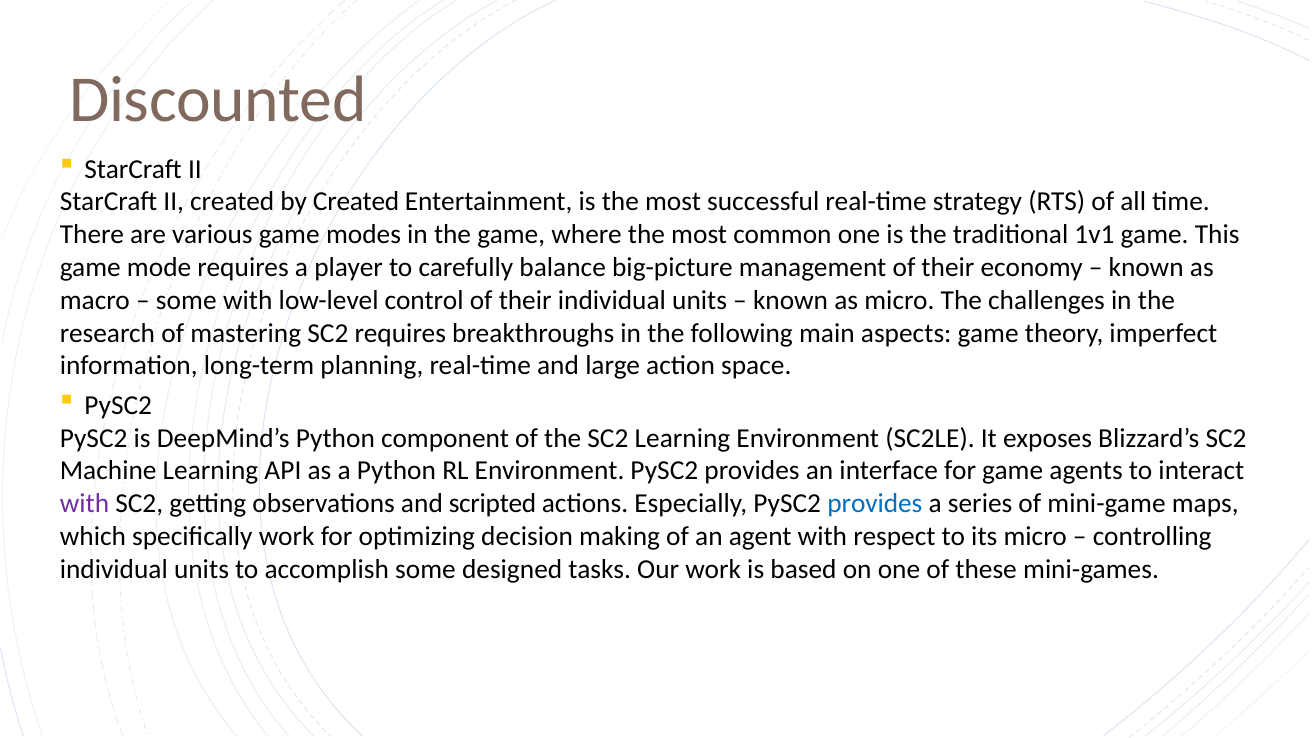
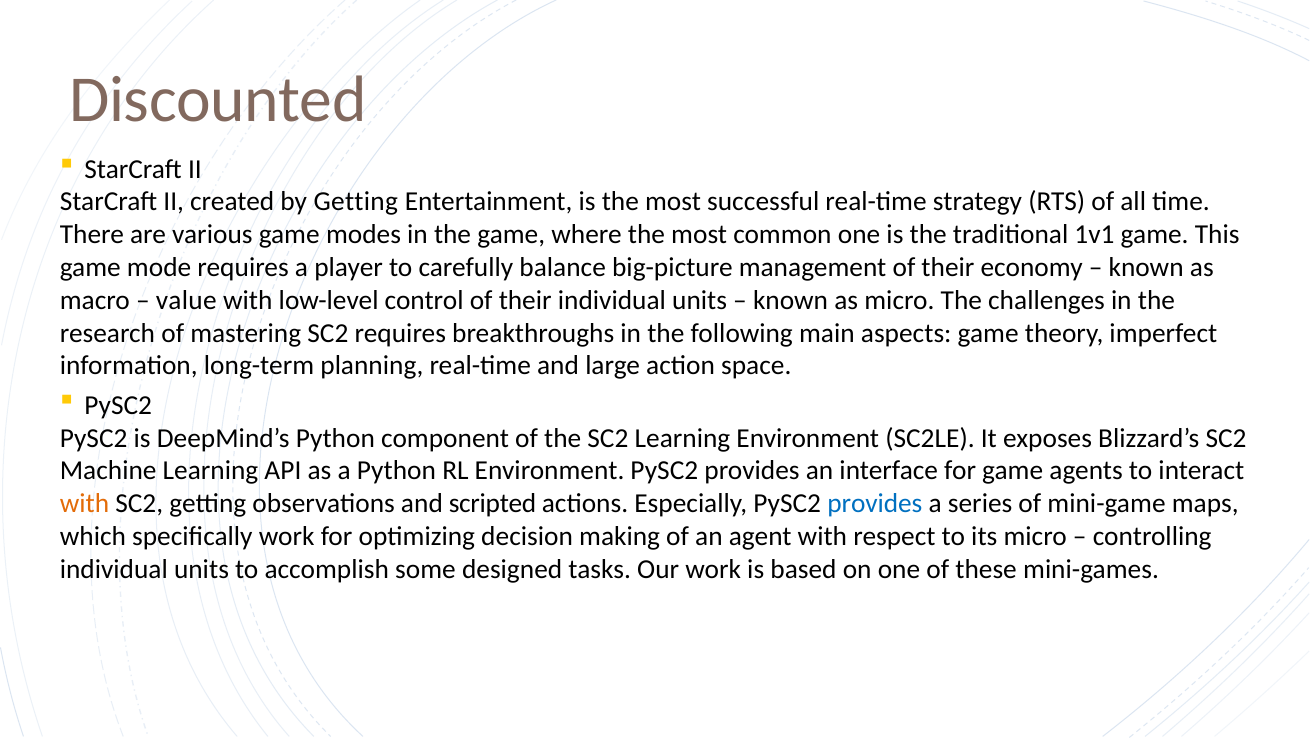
by Created: Created -> Getting
some at (186, 300): some -> value
with at (84, 504) colour: purple -> orange
